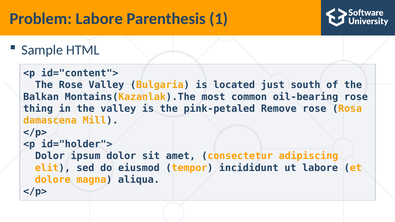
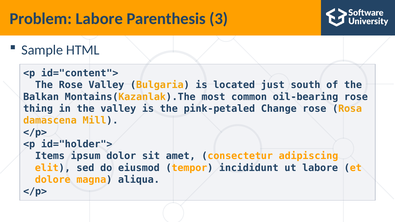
1: 1 -> 3
Remove: Remove -> Change
Dolor at (50, 156): Dolor -> Items
